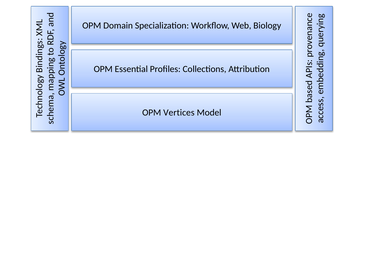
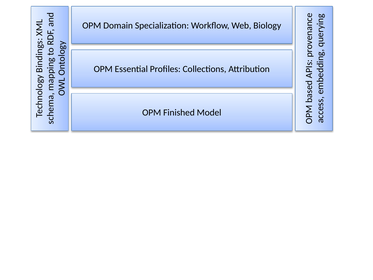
Vertices: Vertices -> Finished
